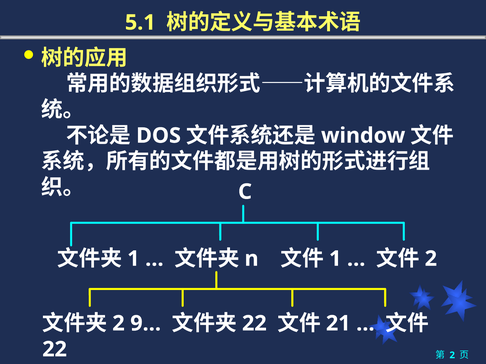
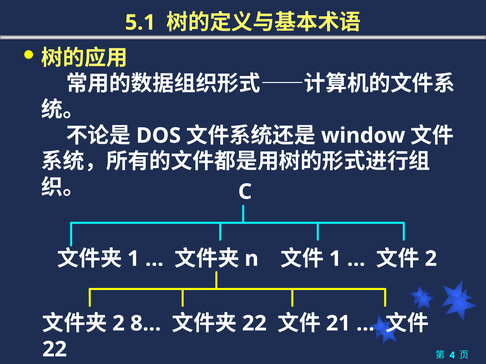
9…: 9… -> 8…
2 at (452, 356): 2 -> 4
